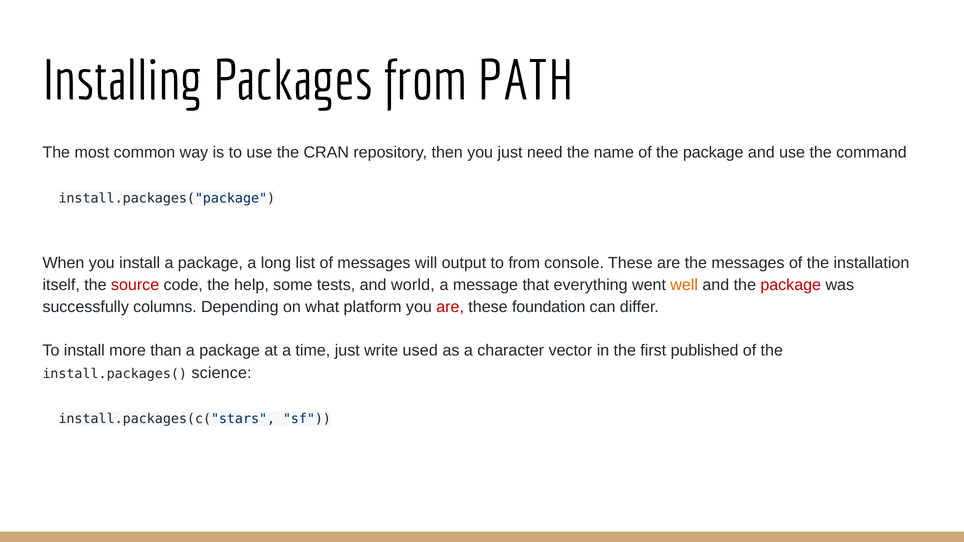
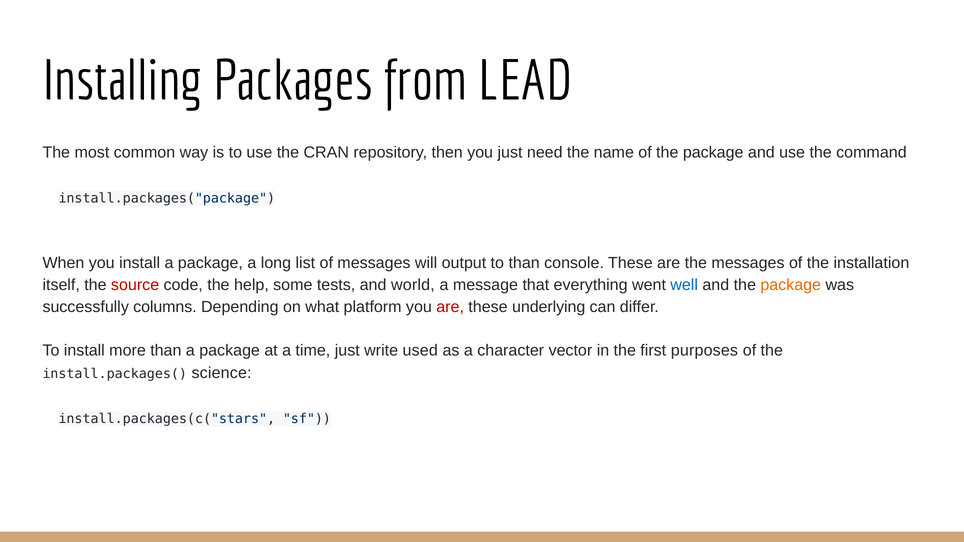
PATH: PATH -> LEAD
to from: from -> than
well colour: orange -> blue
package at (791, 285) colour: red -> orange
foundation: foundation -> underlying
published: published -> purposes
